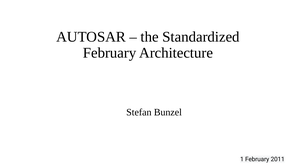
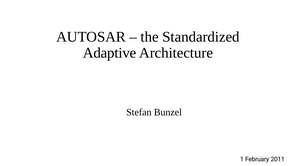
February at (110, 53): February -> Adaptive
